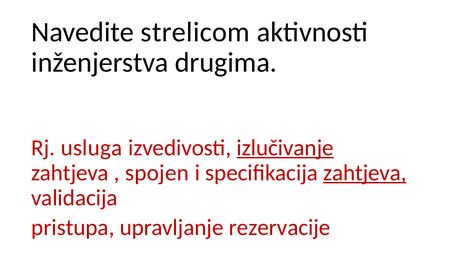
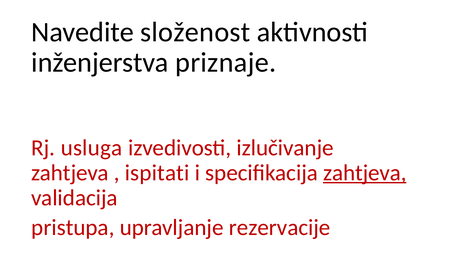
strelicom: strelicom -> složenost
drugima: drugima -> priznaje
izlučivanje underline: present -> none
spojen: spojen -> ispitati
